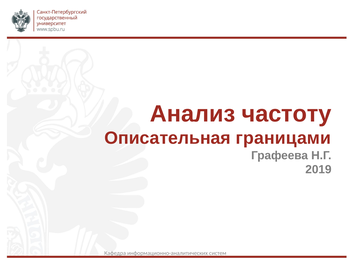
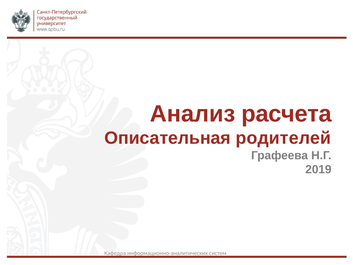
частоту: частоту -> расчета
границами: границами -> родителей
